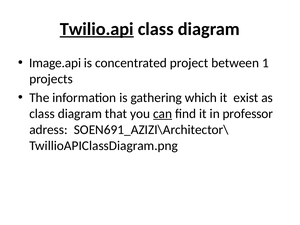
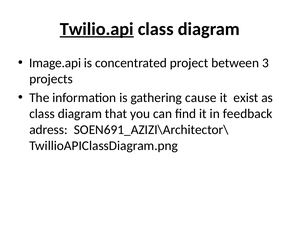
1: 1 -> 3
which: which -> cause
can underline: present -> none
professor: professor -> feedback
